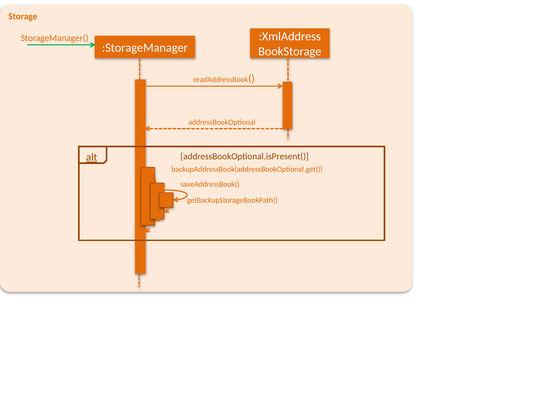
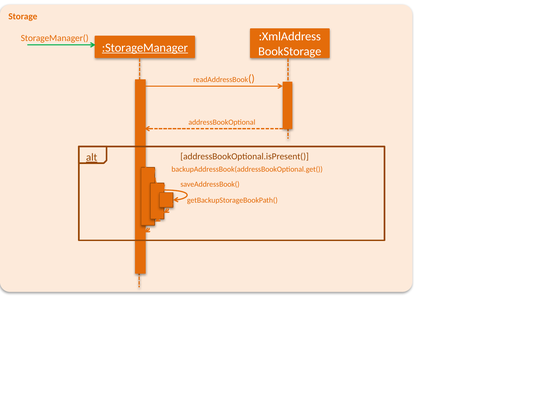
:StorageManager underline: none -> present
